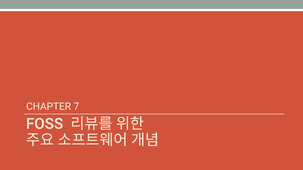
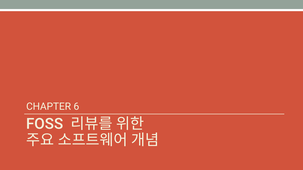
7: 7 -> 6
